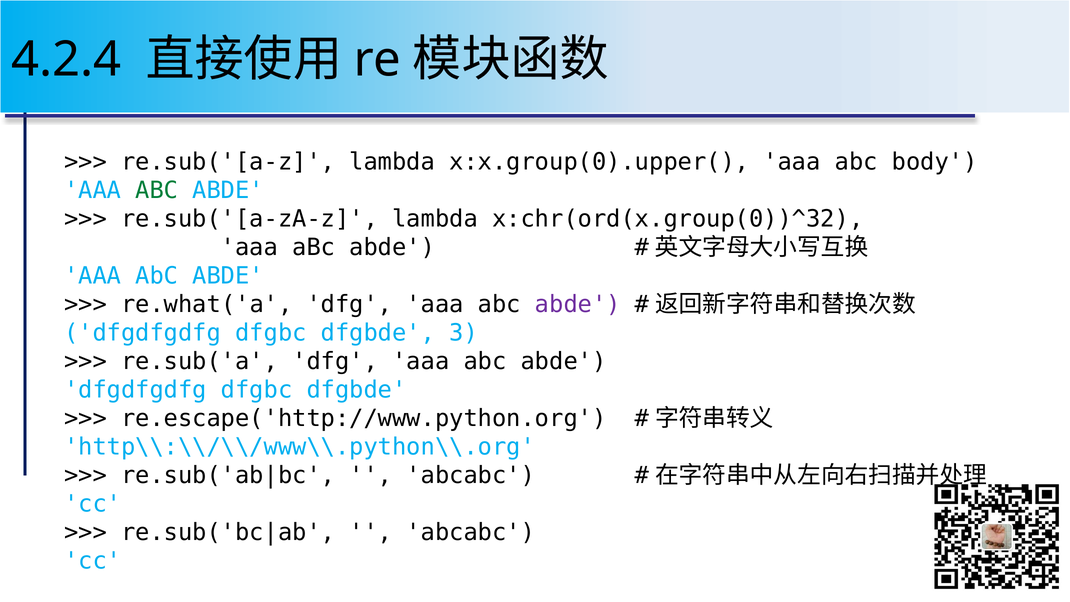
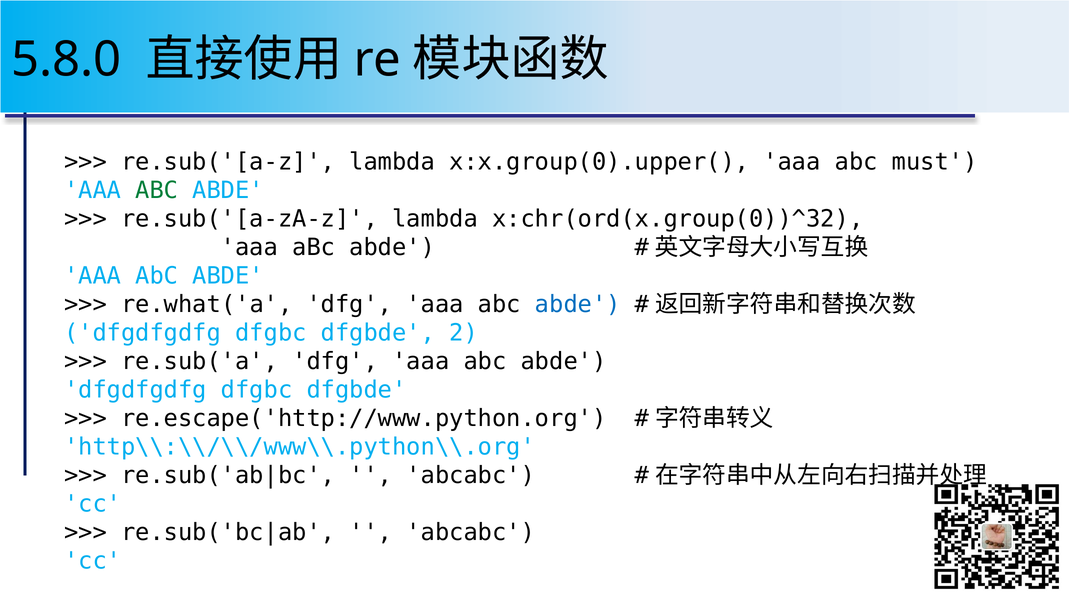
4.2.4: 4.2.4 -> 5.8.0
body: body -> must
abde at (578, 304) colour: purple -> blue
3: 3 -> 2
